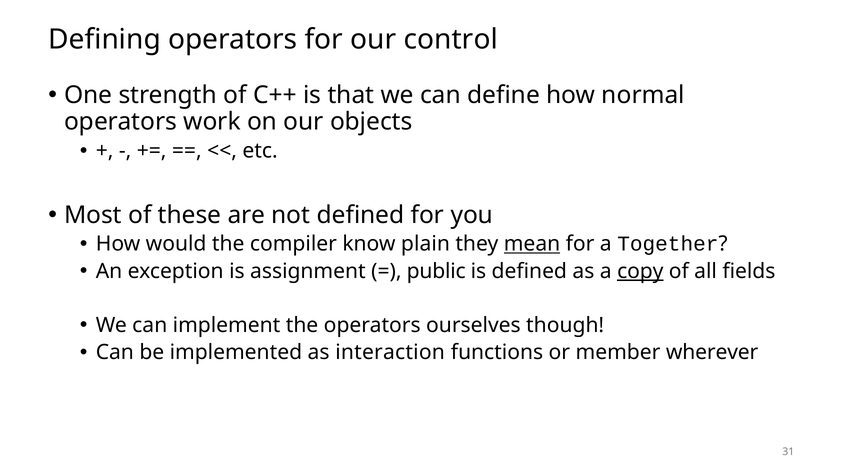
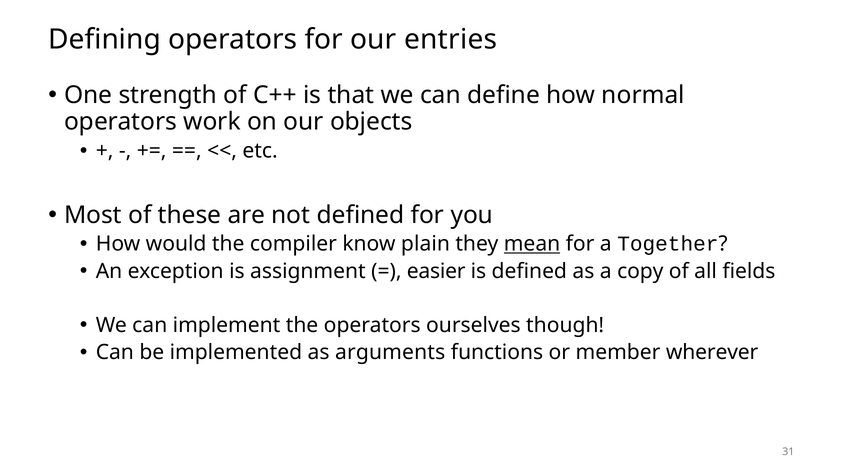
control: control -> entries
public: public -> easier
copy underline: present -> none
interaction: interaction -> arguments
